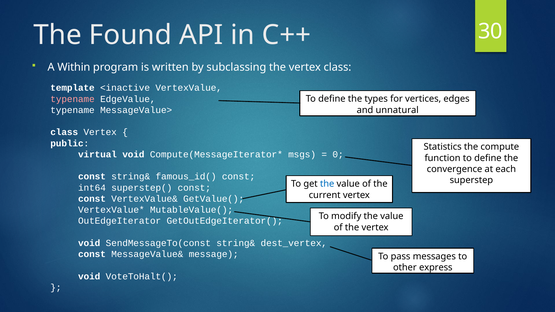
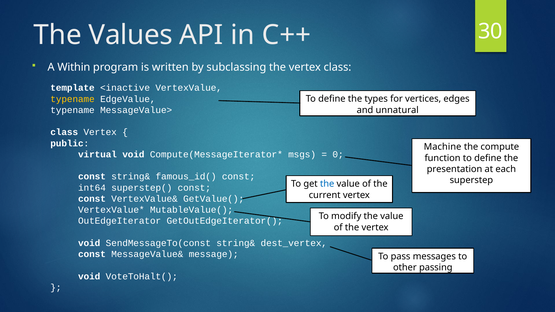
Found: Found -> Values
typename at (73, 99) colour: pink -> yellow
Statistics: Statistics -> Machine
convergence: convergence -> presentation
express: express -> passing
